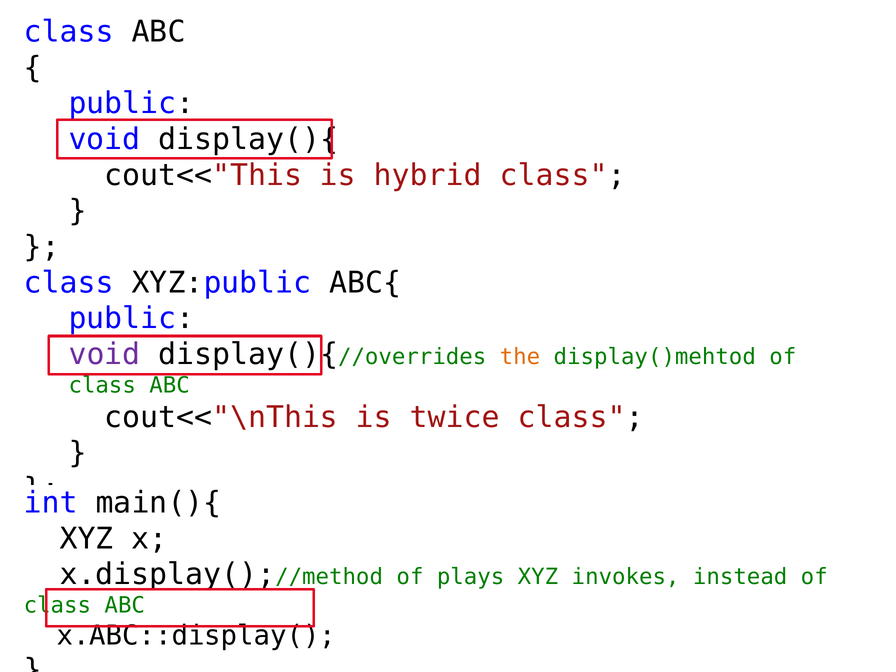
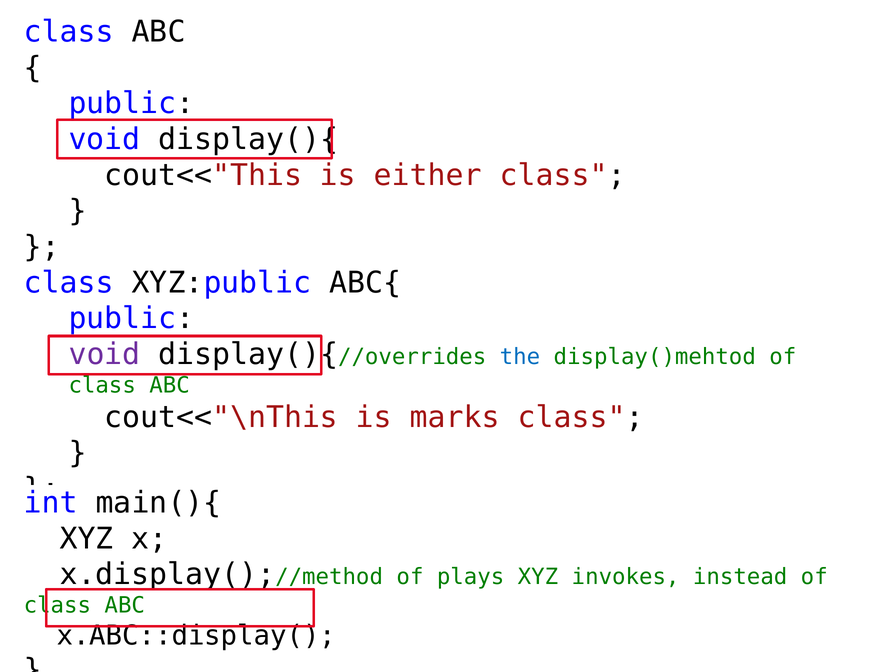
hybrid: hybrid -> either
the colour: orange -> blue
twice: twice -> marks
